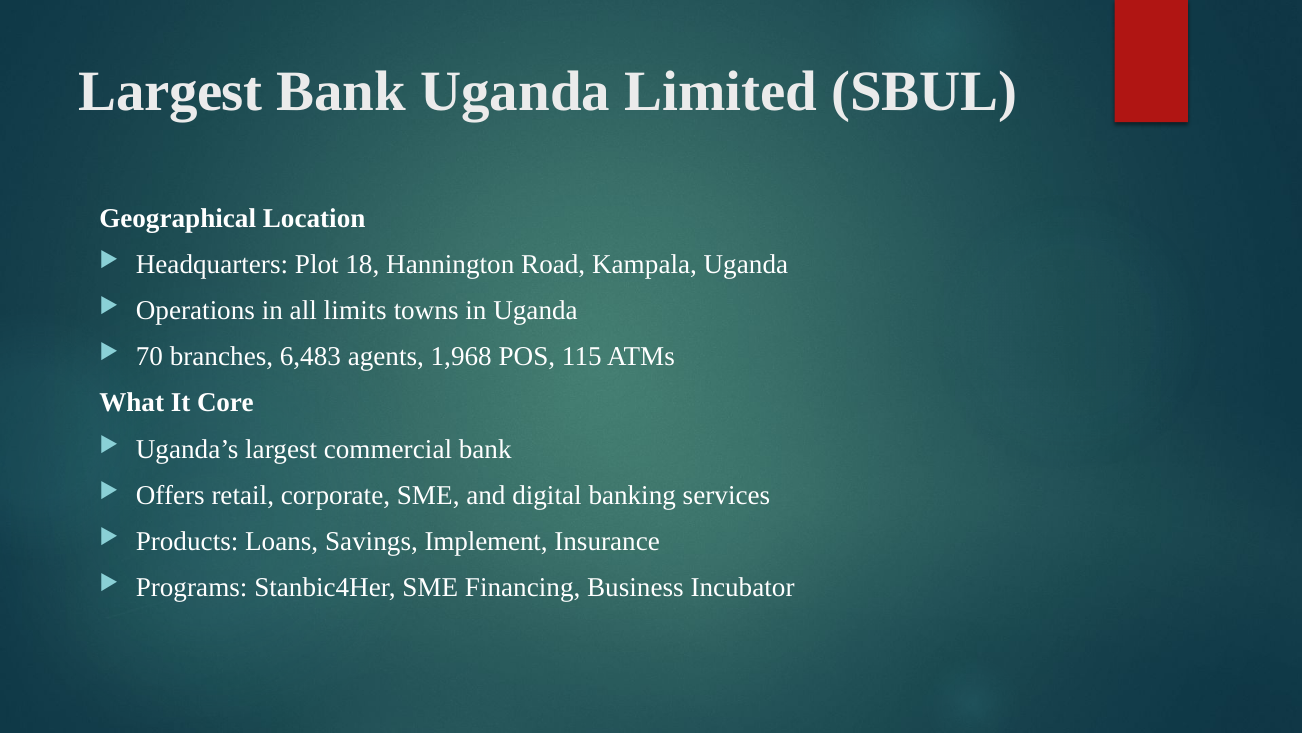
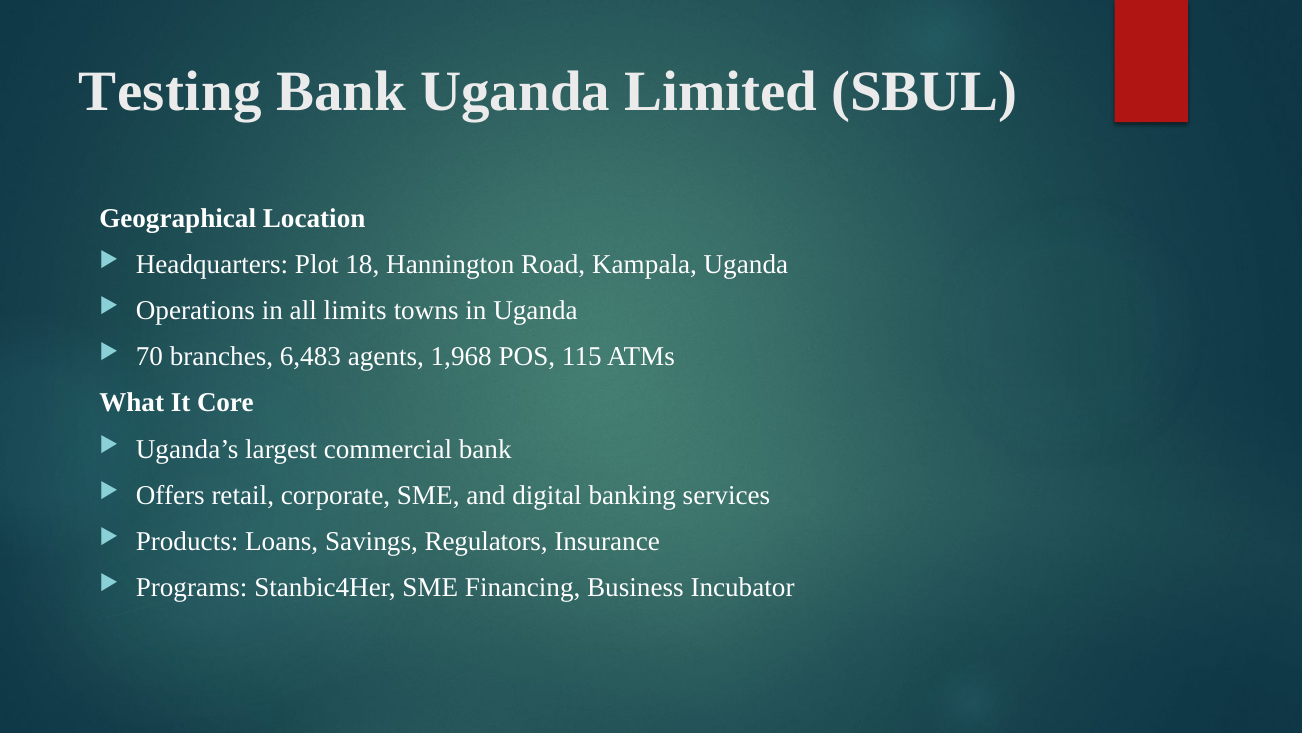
Largest at (171, 91): Largest -> Testing
Implement: Implement -> Regulators
